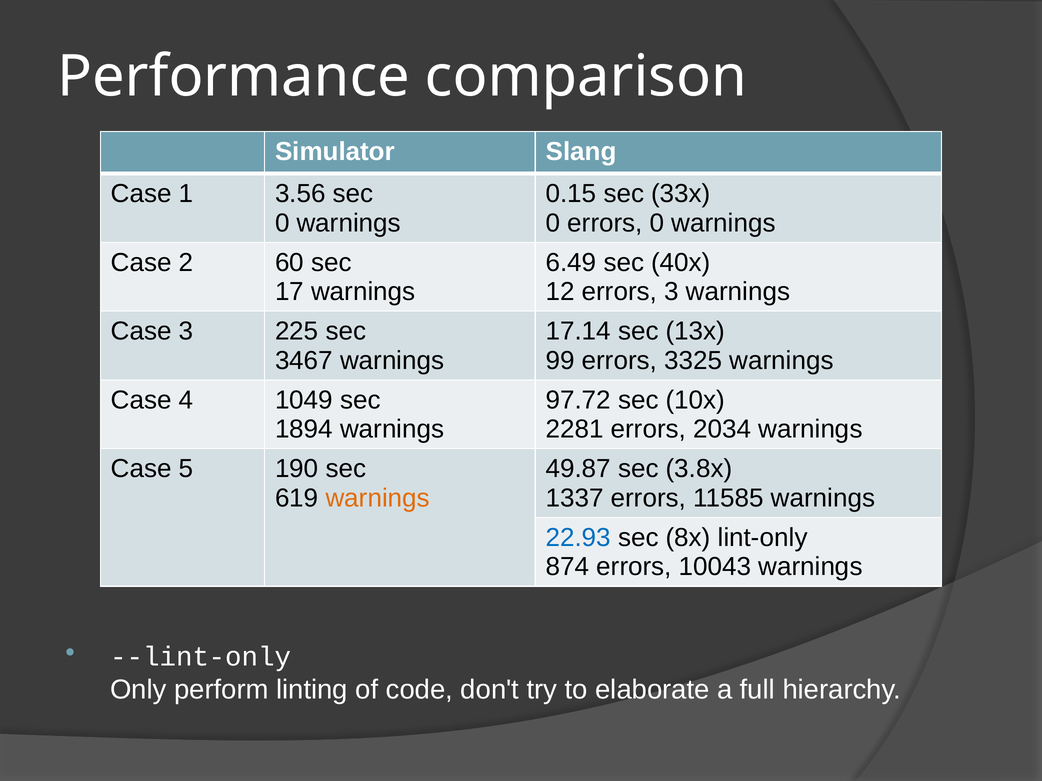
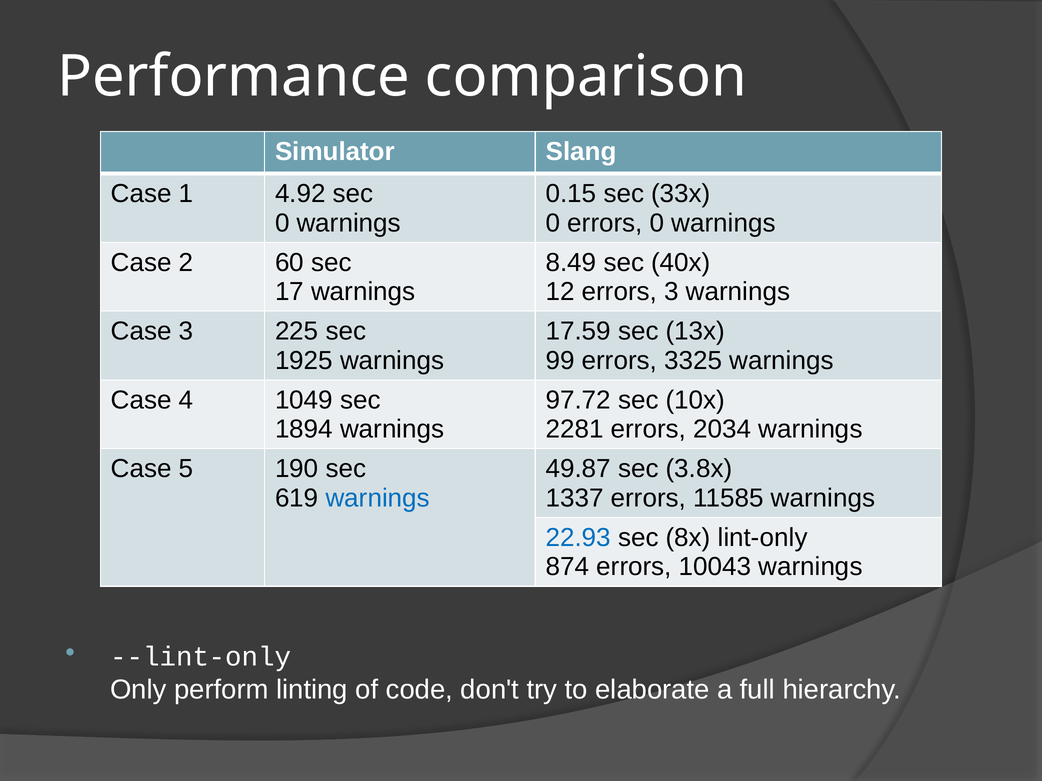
3.56: 3.56 -> 4.92
6.49: 6.49 -> 8.49
17.14: 17.14 -> 17.59
3467: 3467 -> 1925
warnings at (378, 498) colour: orange -> blue
